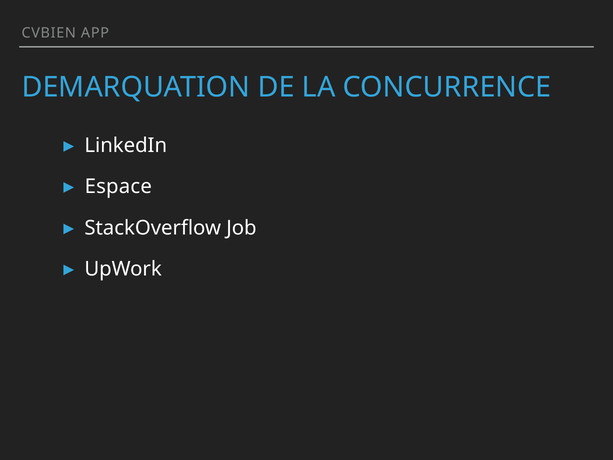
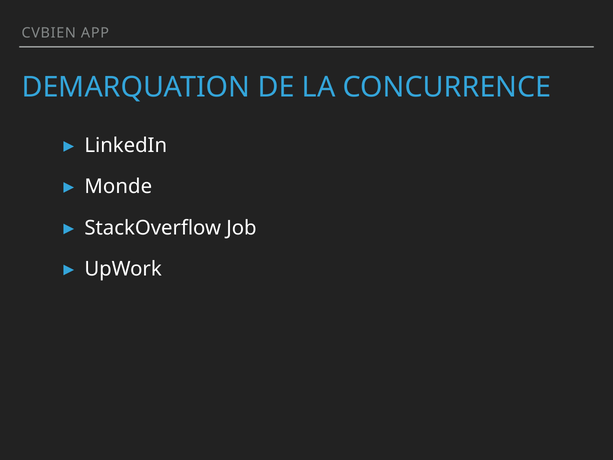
Espace: Espace -> Monde
